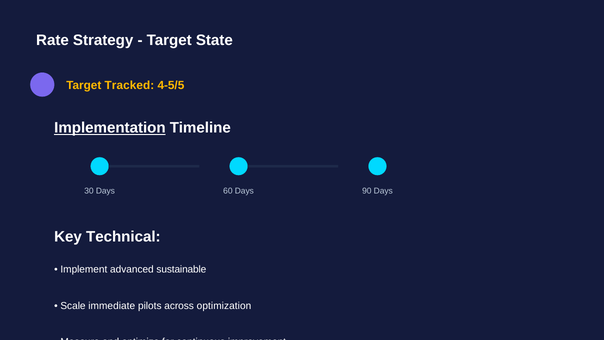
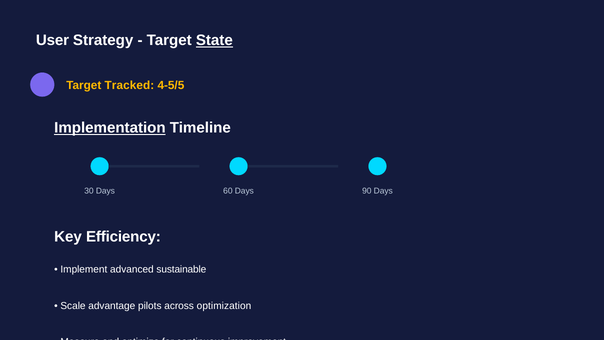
Rate: Rate -> User
State underline: none -> present
Technical: Technical -> Efficiency
immediate: immediate -> advantage
